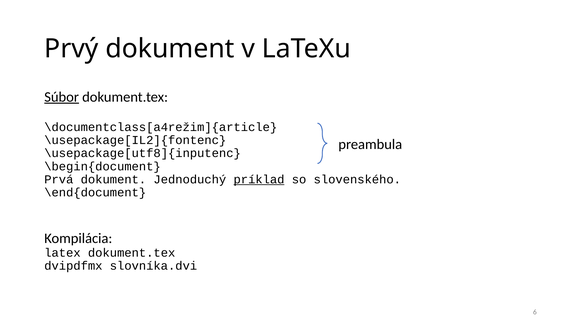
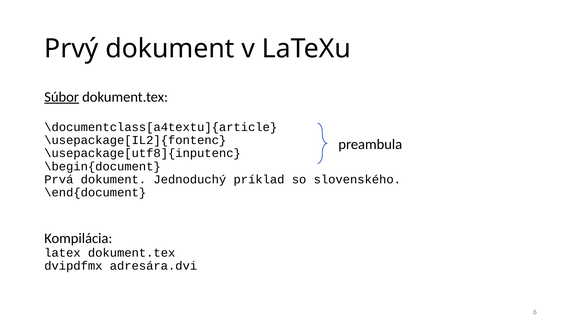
\documentclass[a4režim]{article: \documentclass[a4režim]{article -> \documentclass[a4textu]{article
príklad underline: present -> none
slovníka.dvi: slovníka.dvi -> adresára.dvi
